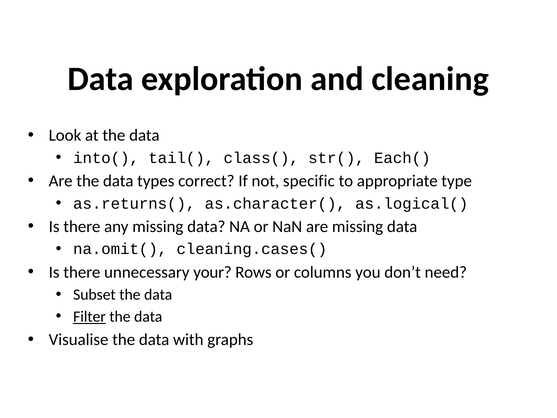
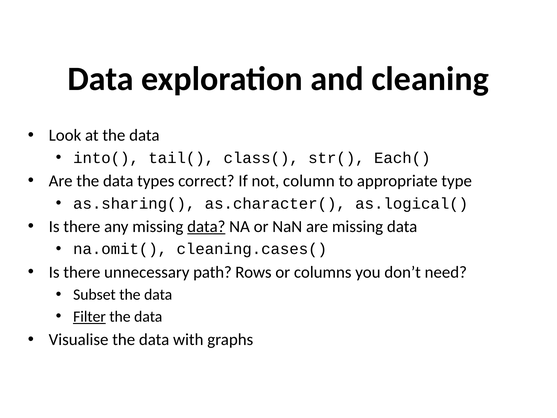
specific: specific -> column
as.returns(: as.returns( -> as.sharing(
data at (206, 226) underline: none -> present
your: your -> path
